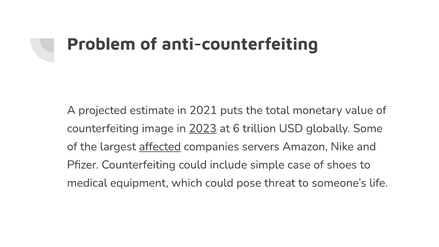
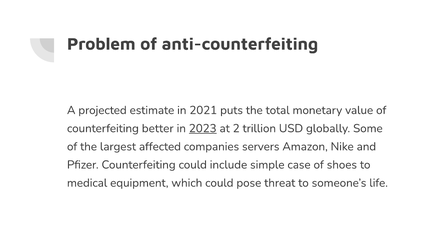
image: image -> better
6: 6 -> 2
affected underline: present -> none
